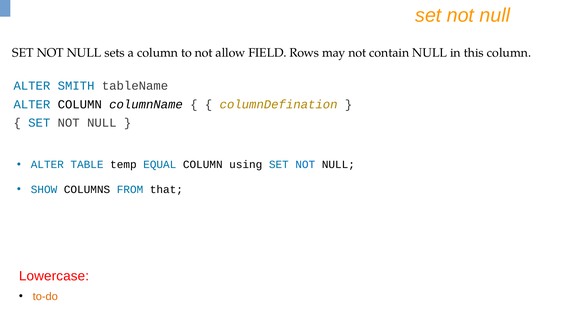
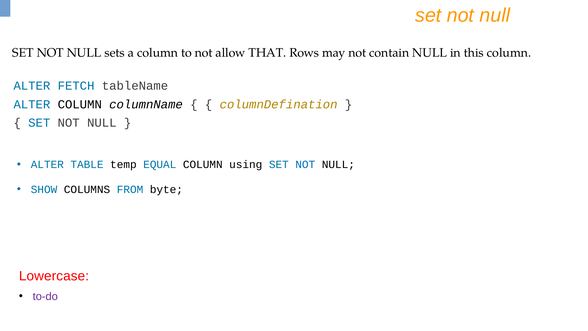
FIELD: FIELD -> THAT
SMITH: SMITH -> FETCH
that: that -> byte
to-do colour: orange -> purple
